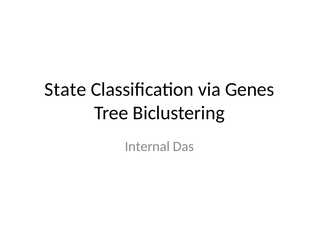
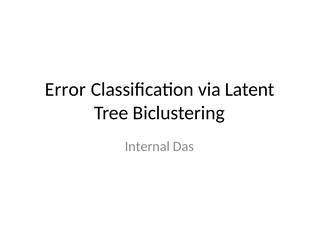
State: State -> Error
Genes: Genes -> Latent
